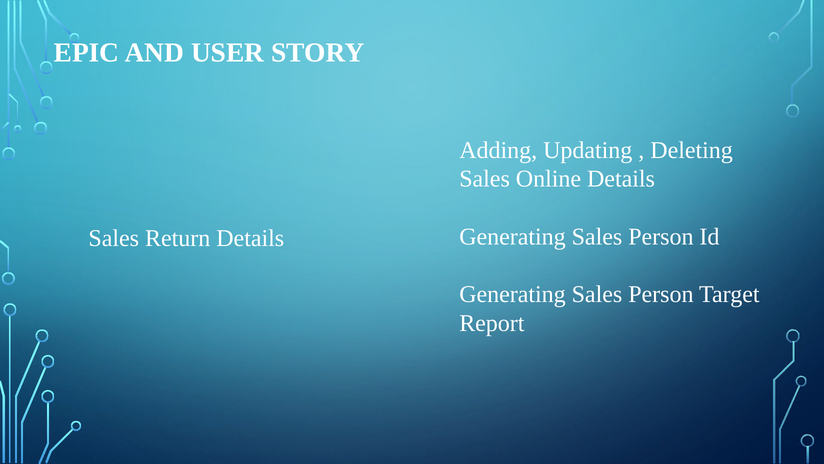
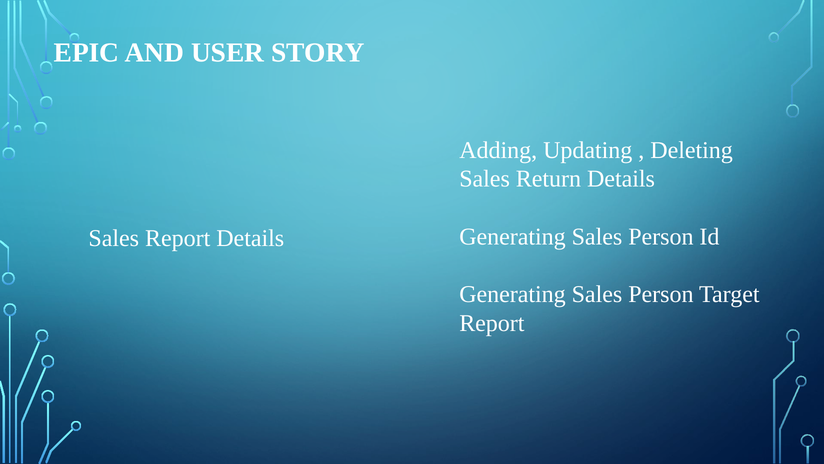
Online: Online -> Return
Sales Return: Return -> Report
